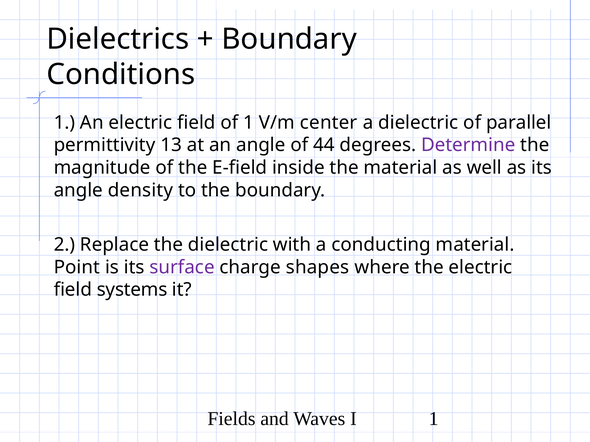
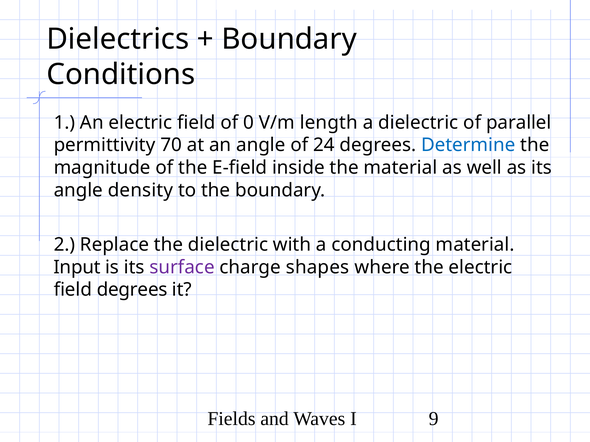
of 1: 1 -> 0
center: center -> length
13: 13 -> 70
44: 44 -> 24
Determine colour: purple -> blue
Point: Point -> Input
field systems: systems -> degrees
I 1: 1 -> 9
